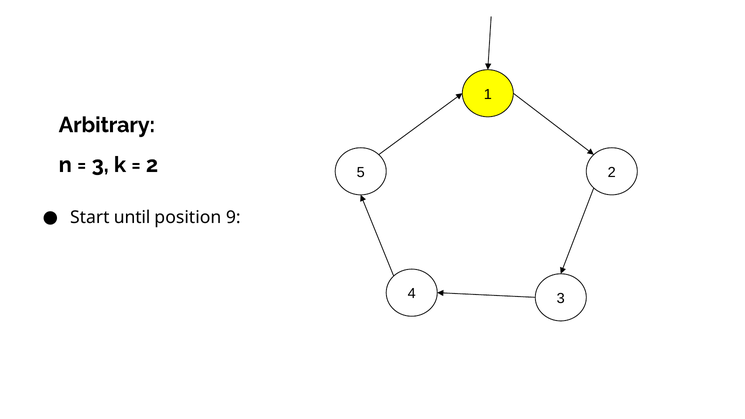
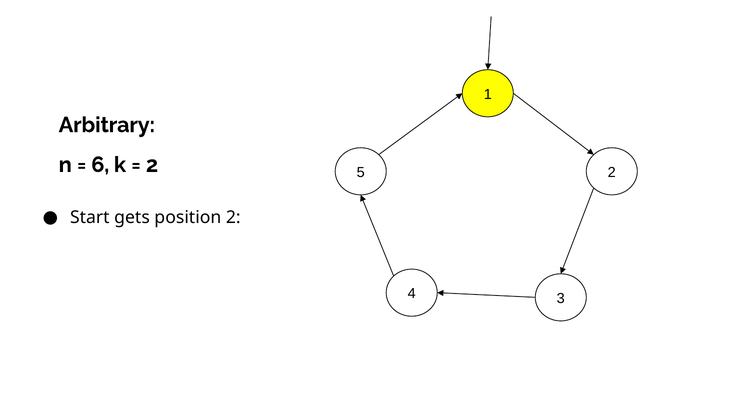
3 at (100, 165): 3 -> 6
until: until -> gets
position 9: 9 -> 2
